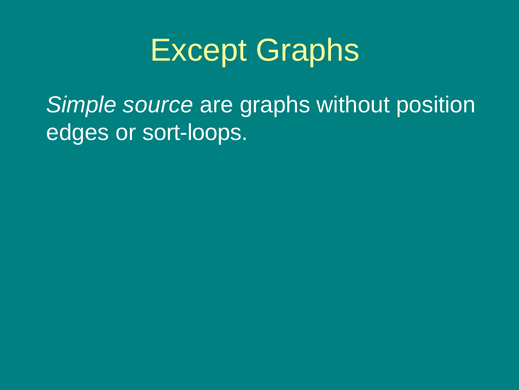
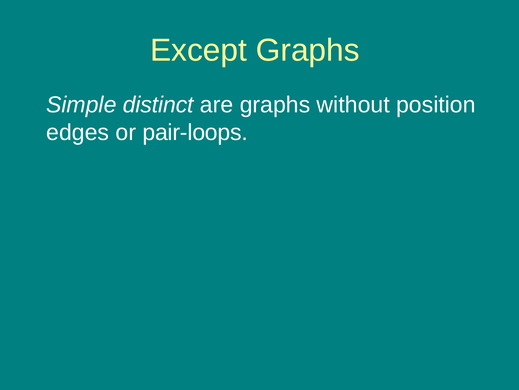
source: source -> distinct
sort-loops: sort-loops -> pair-loops
